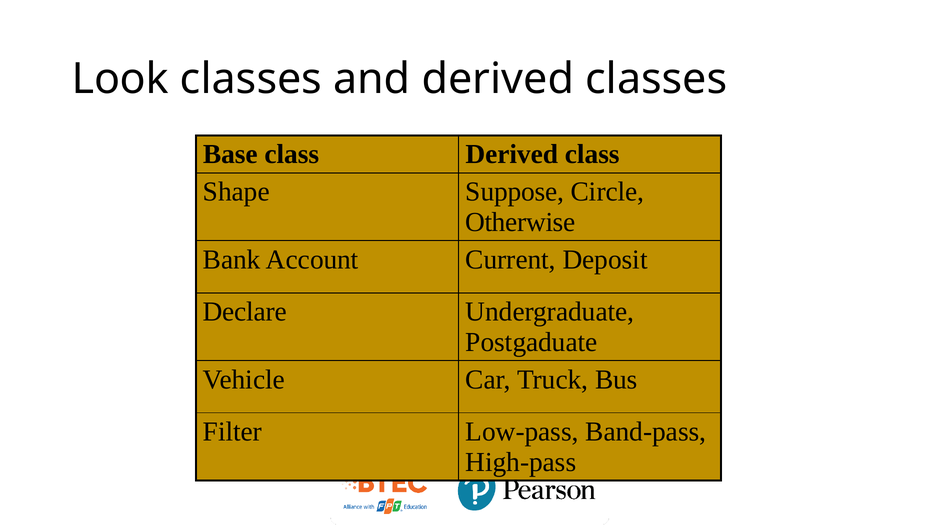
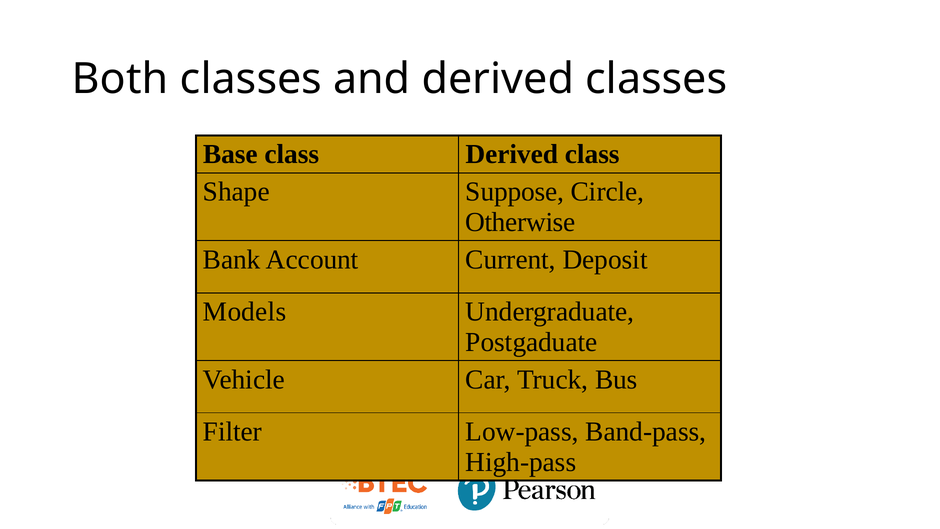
Look: Look -> Both
Declare: Declare -> Models
